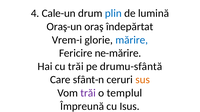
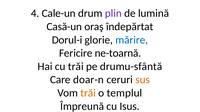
plin colour: blue -> purple
Oraş-un: Oraş-un -> Casă-un
Vrem-i: Vrem-i -> Dorul-i
ne-mărire: ne-mărire -> ne-toarnă
sfânt-n: sfânt-n -> doar-n
trăi at (88, 93) colour: purple -> orange
